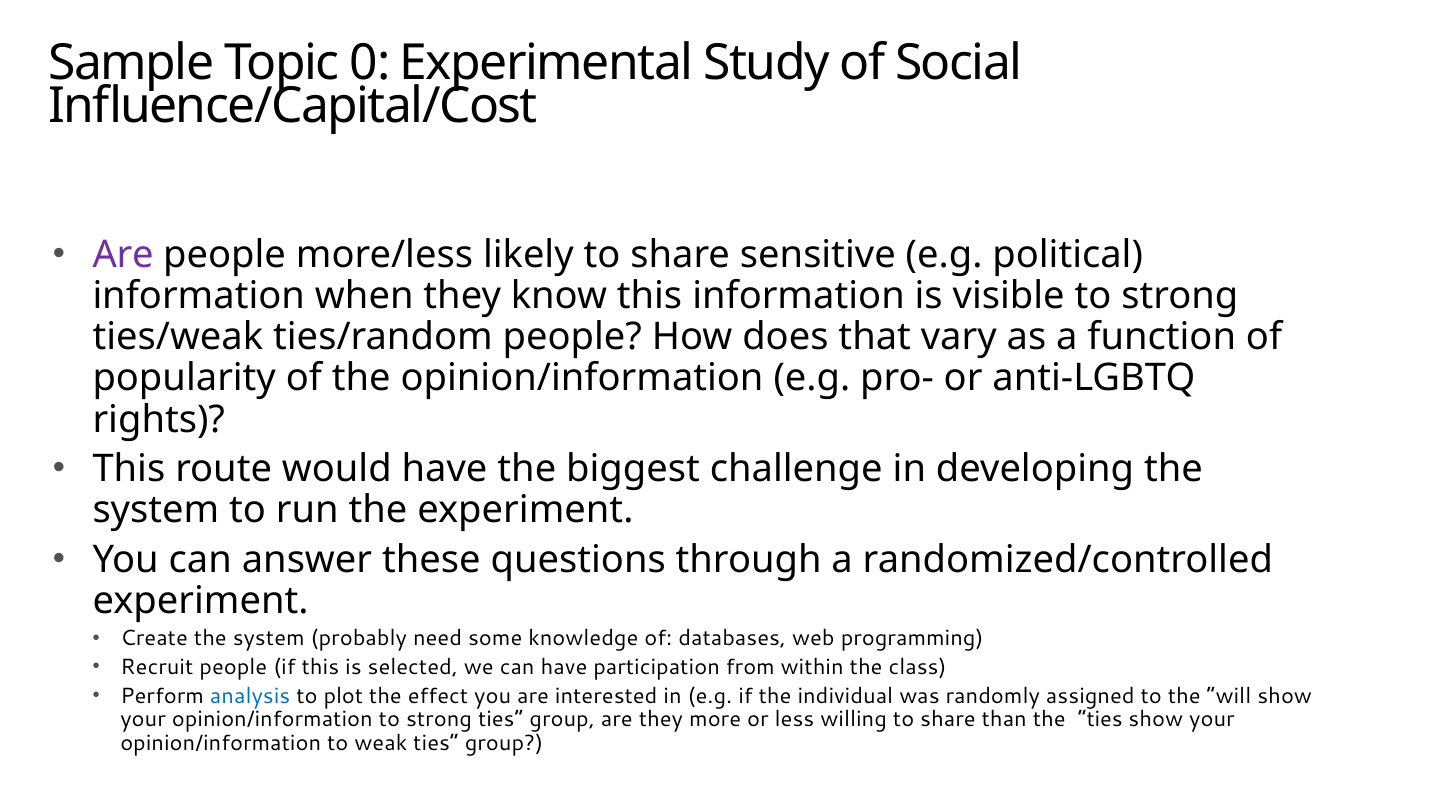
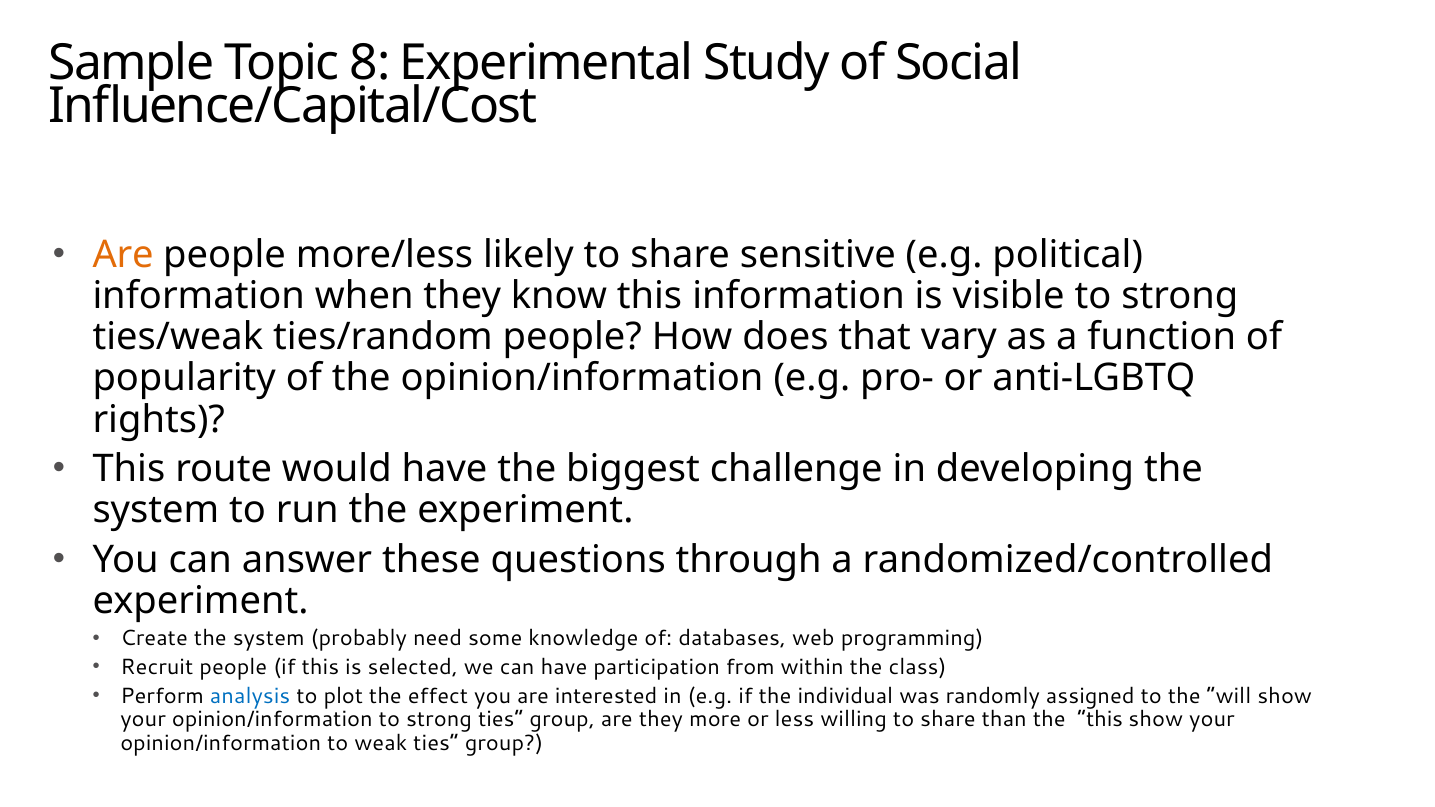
0: 0 -> 8
Are at (123, 255) colour: purple -> orange
the ties: ties -> this
